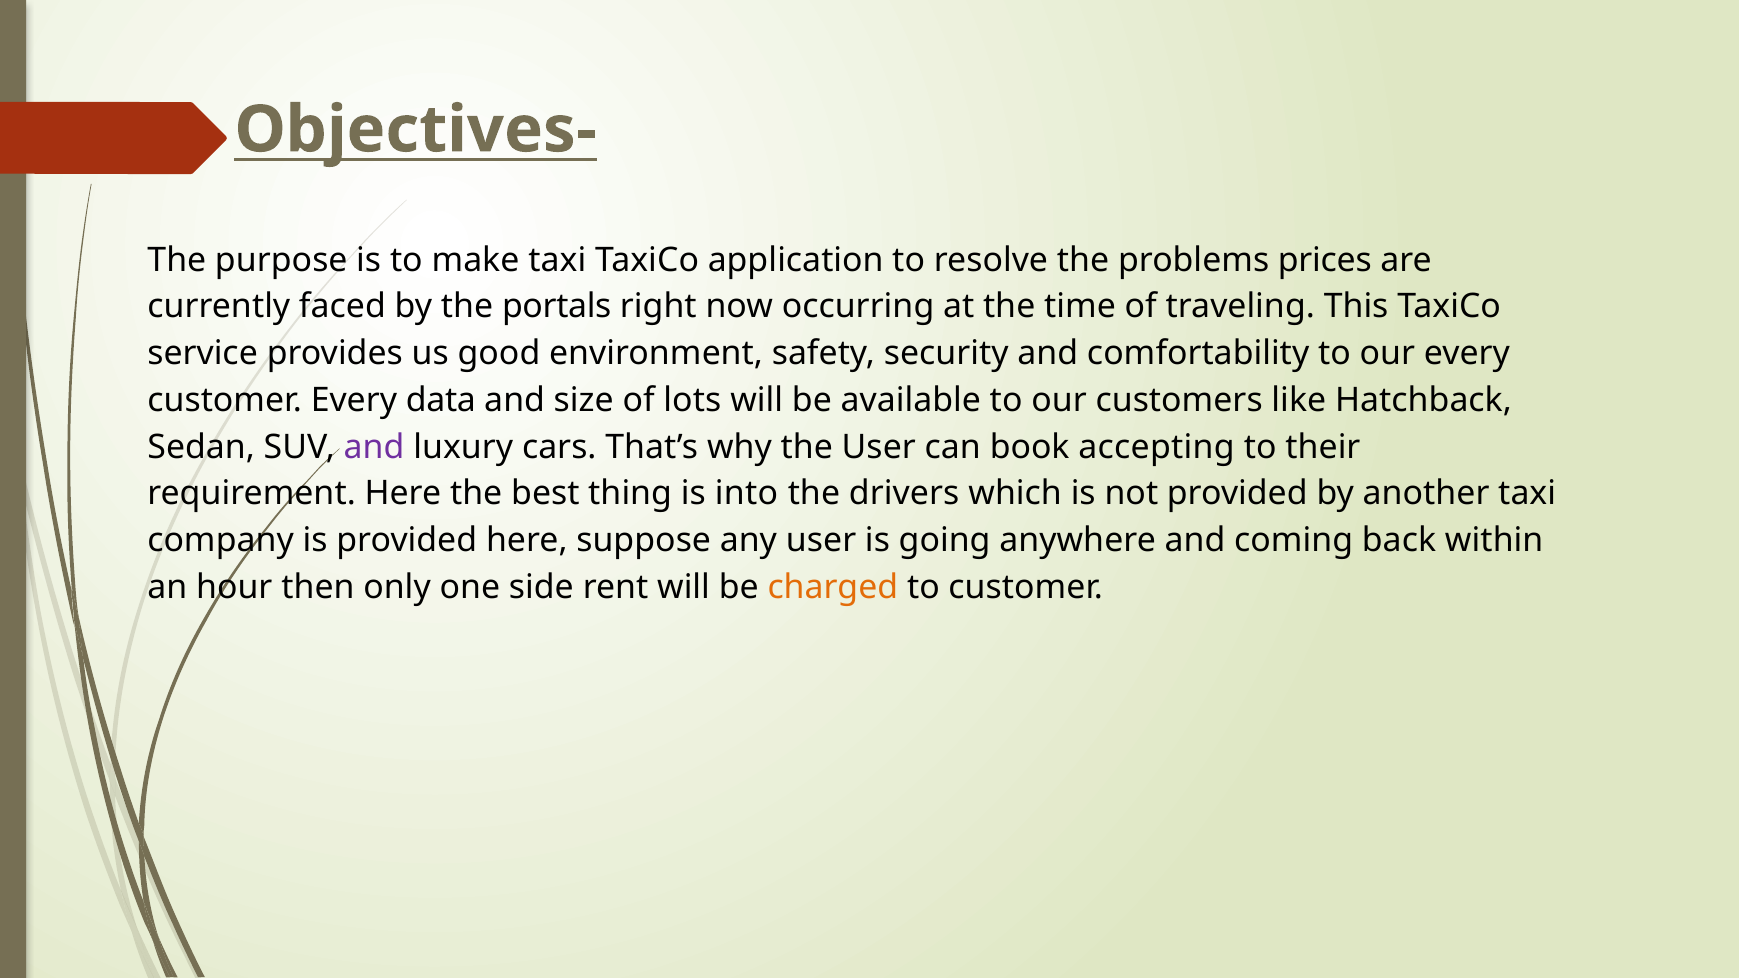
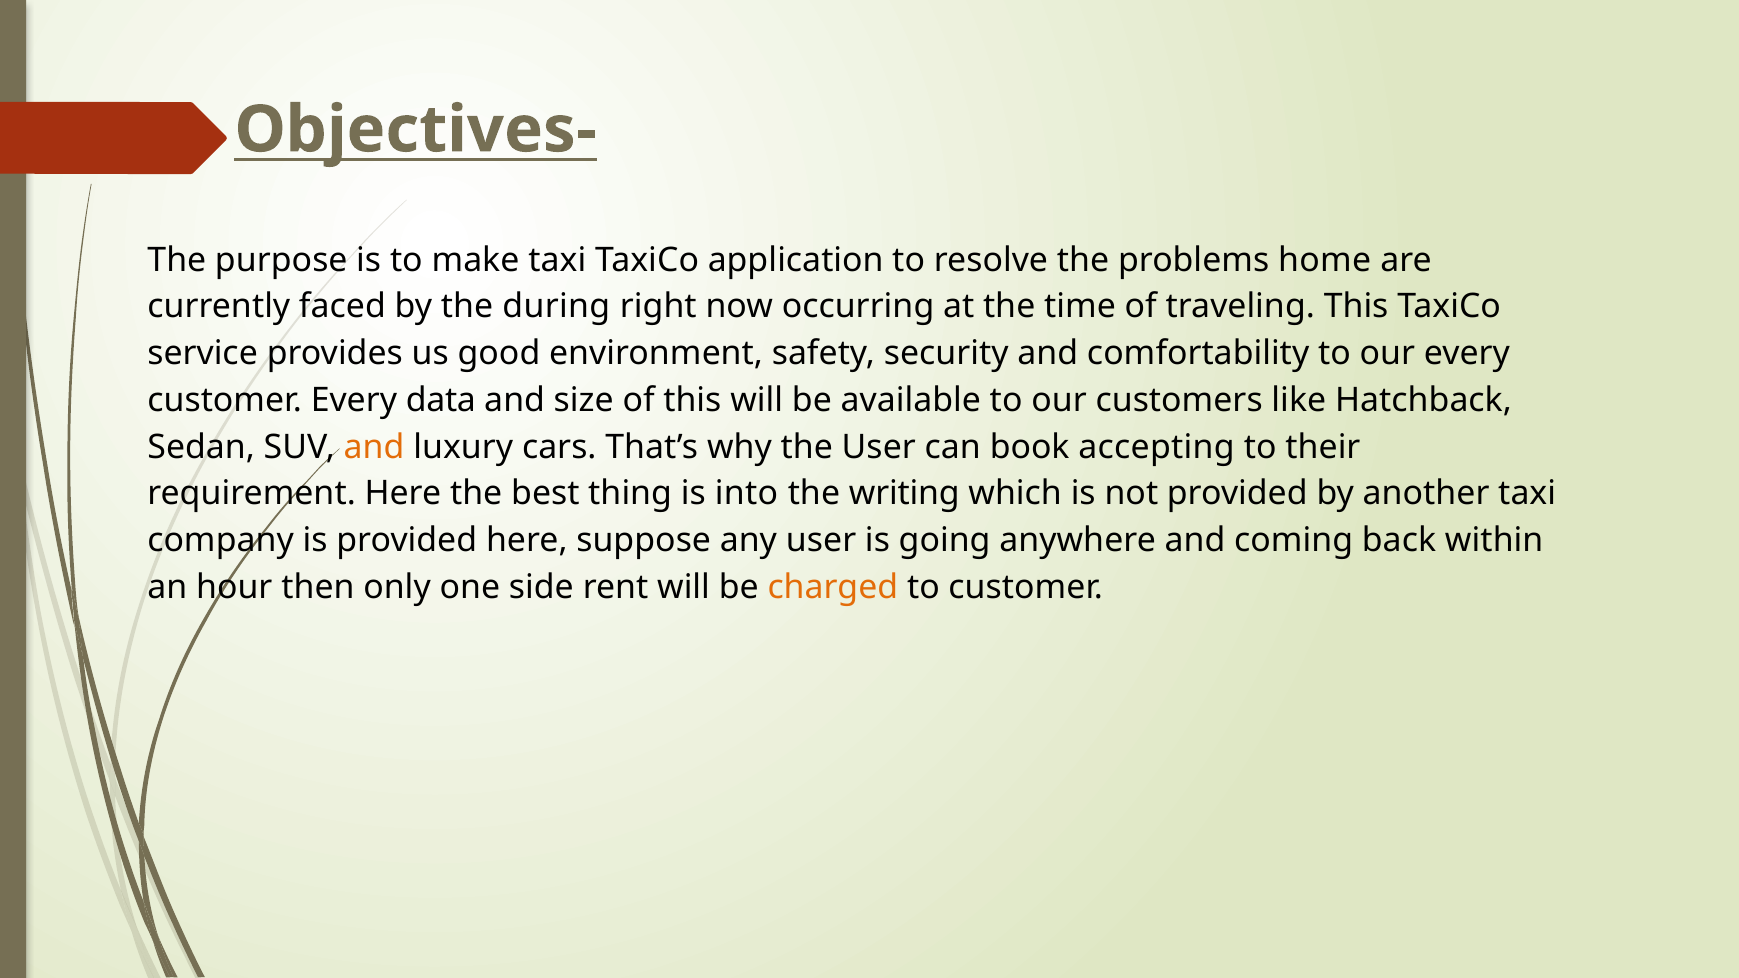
prices: prices -> home
portals: portals -> during
of lots: lots -> this
and at (374, 447) colour: purple -> orange
drivers: drivers -> writing
